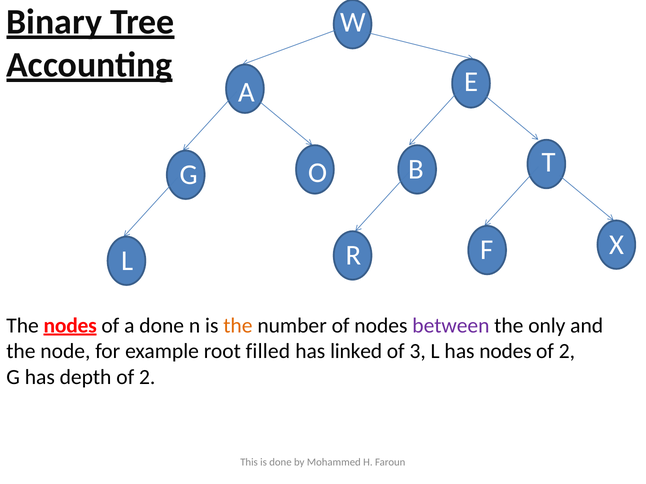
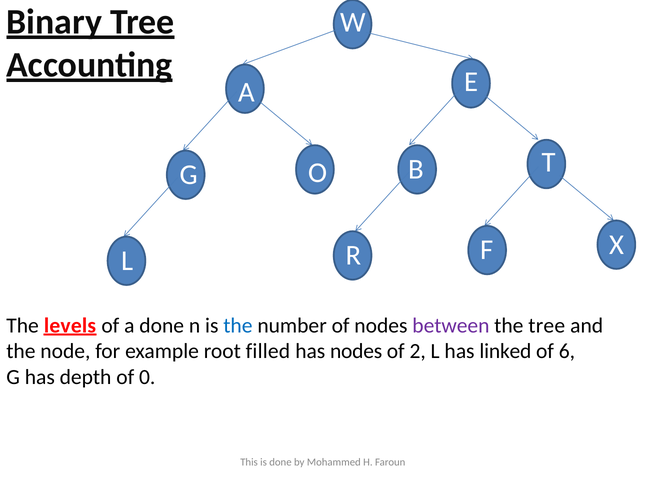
The nodes: nodes -> levels
the at (238, 326) colour: orange -> blue
the only: only -> tree
has linked: linked -> nodes
3: 3 -> 2
has nodes: nodes -> linked
2 at (567, 352): 2 -> 6
depth of 2: 2 -> 0
